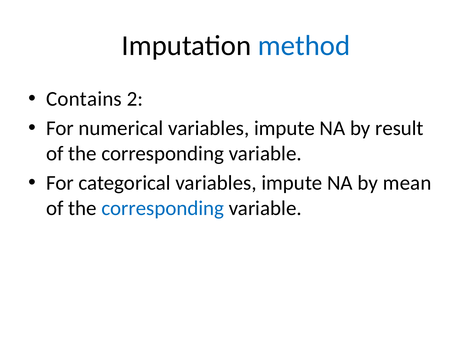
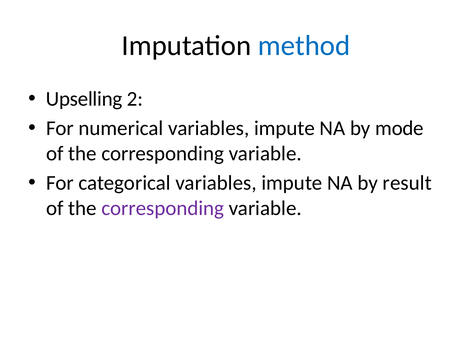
Contains: Contains -> Upselling
result: result -> mode
mean: mean -> result
corresponding at (163, 208) colour: blue -> purple
